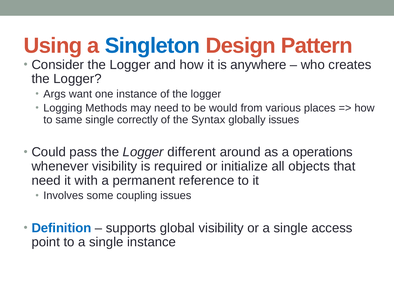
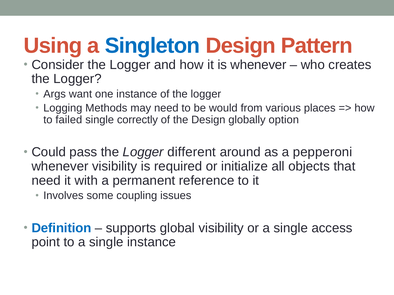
is anywhere: anywhere -> whenever
same: same -> failed
the Syntax: Syntax -> Design
globally issues: issues -> option
operations: operations -> pepperoni
